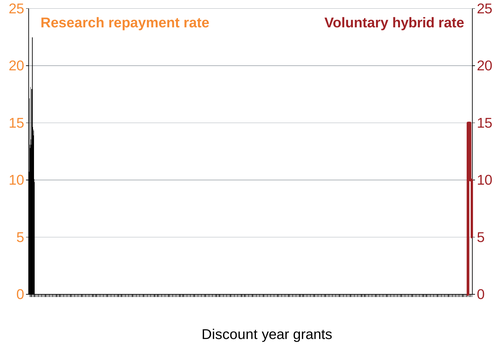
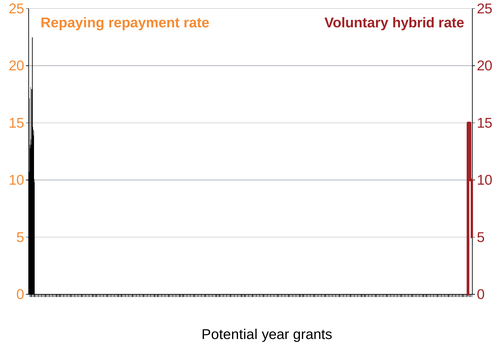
Research: Research -> Repaying
Discount: Discount -> Potential
